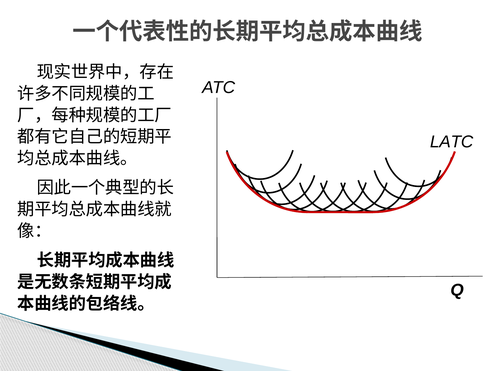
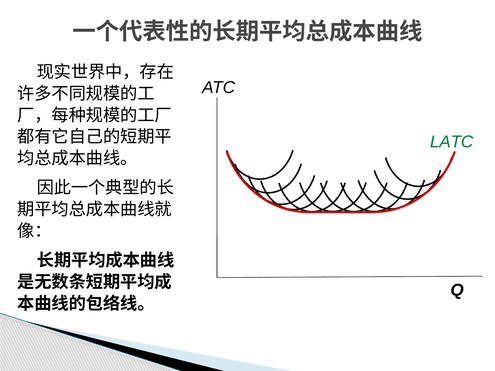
LATC colour: black -> green
